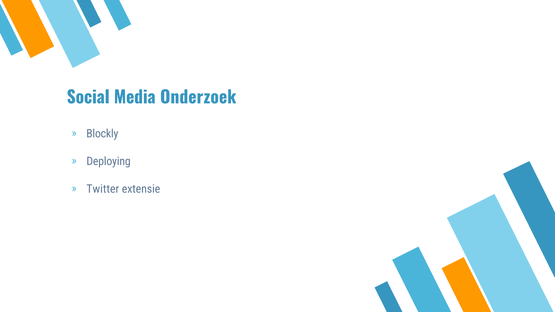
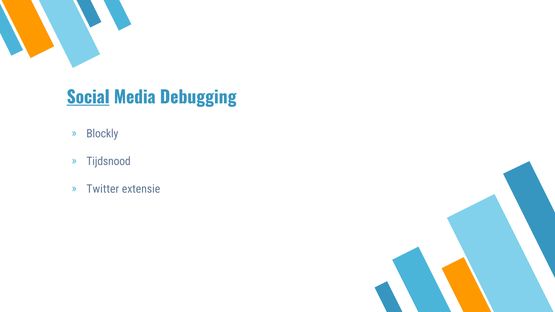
Social underline: none -> present
Onderzoek: Onderzoek -> Debugging
Deploying: Deploying -> Tijdsnood
